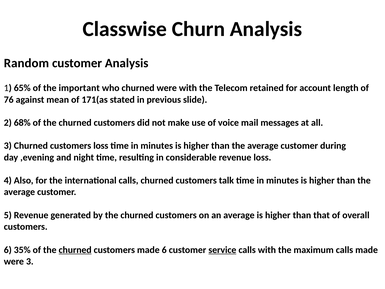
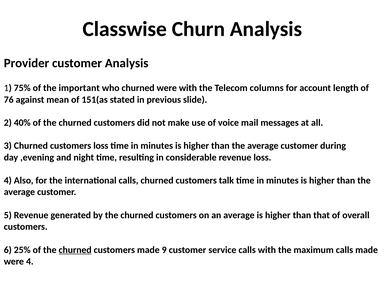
Random: Random -> Provider
65%: 65% -> 75%
retained: retained -> columns
171(as: 171(as -> 151(as
68%: 68% -> 40%
35%: 35% -> 25%
made 6: 6 -> 9
service underline: present -> none
were 3: 3 -> 4
